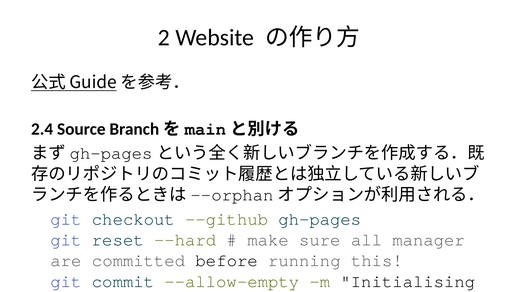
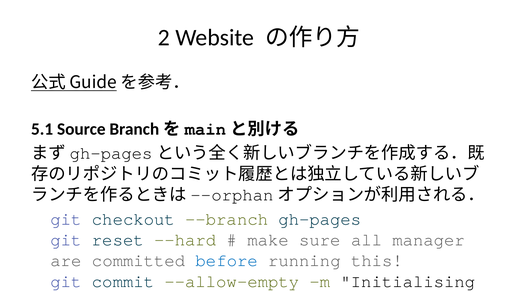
2.4: 2.4 -> 5.1
--github: --github -> --branch
before colour: black -> blue
